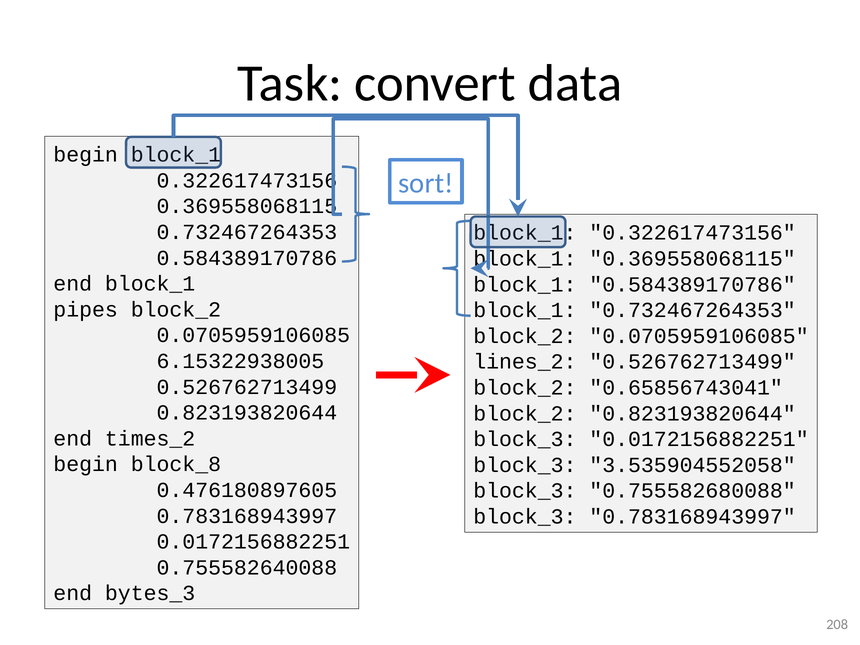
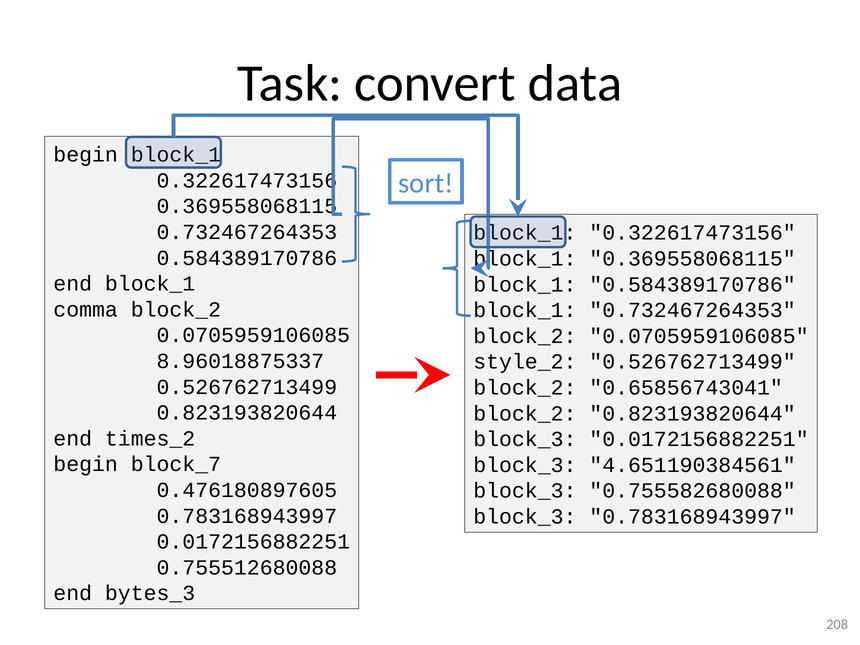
pipes: pipes -> comma
6.15322938005: 6.15322938005 -> 8.96018875337
lines_2: lines_2 -> style_2
block_8: block_8 -> block_7
3.535904552058: 3.535904552058 -> 4.651190384561
0.755582640088: 0.755582640088 -> 0.755512680088
